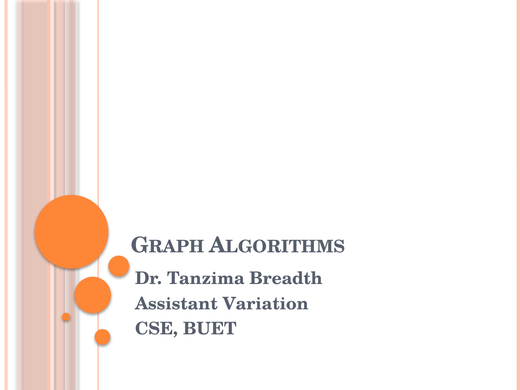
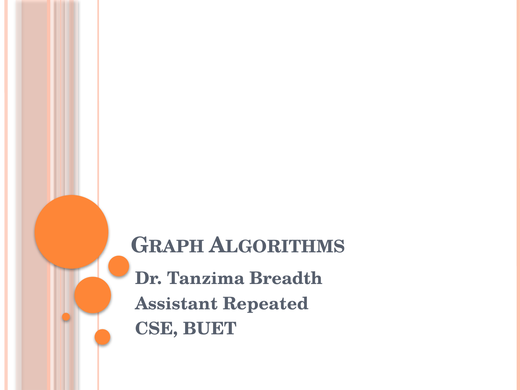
Variation: Variation -> Repeated
